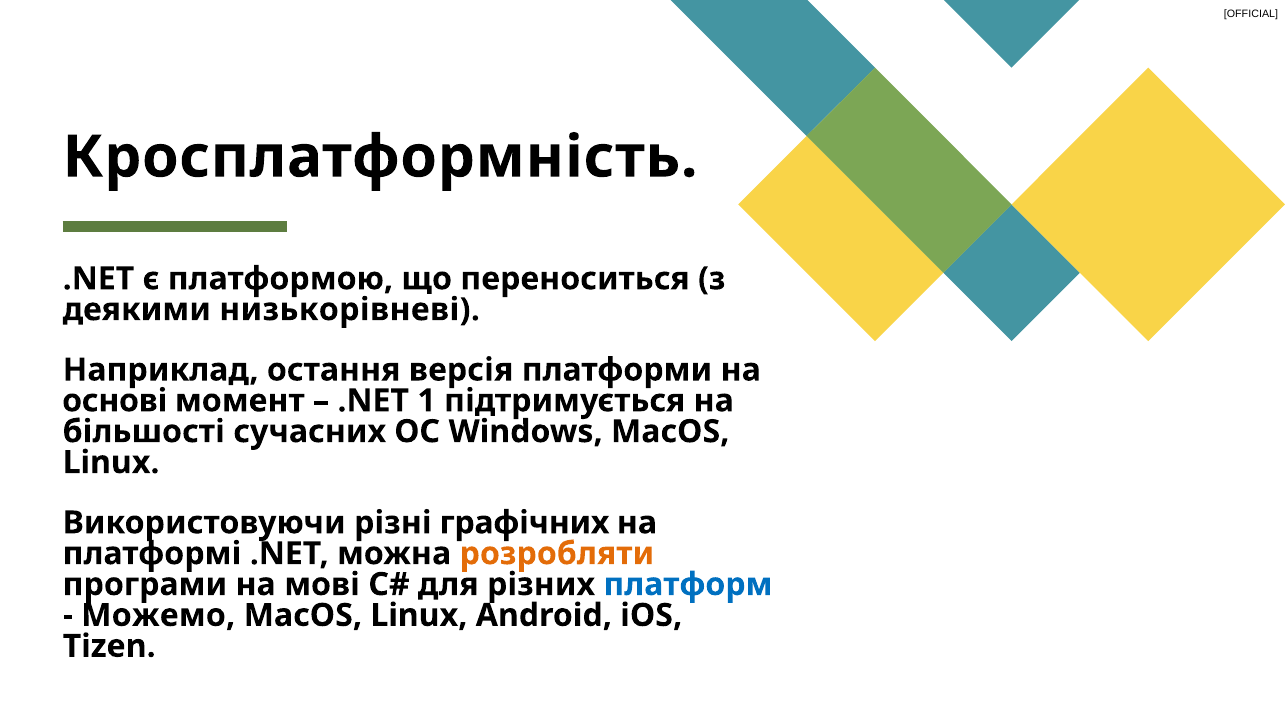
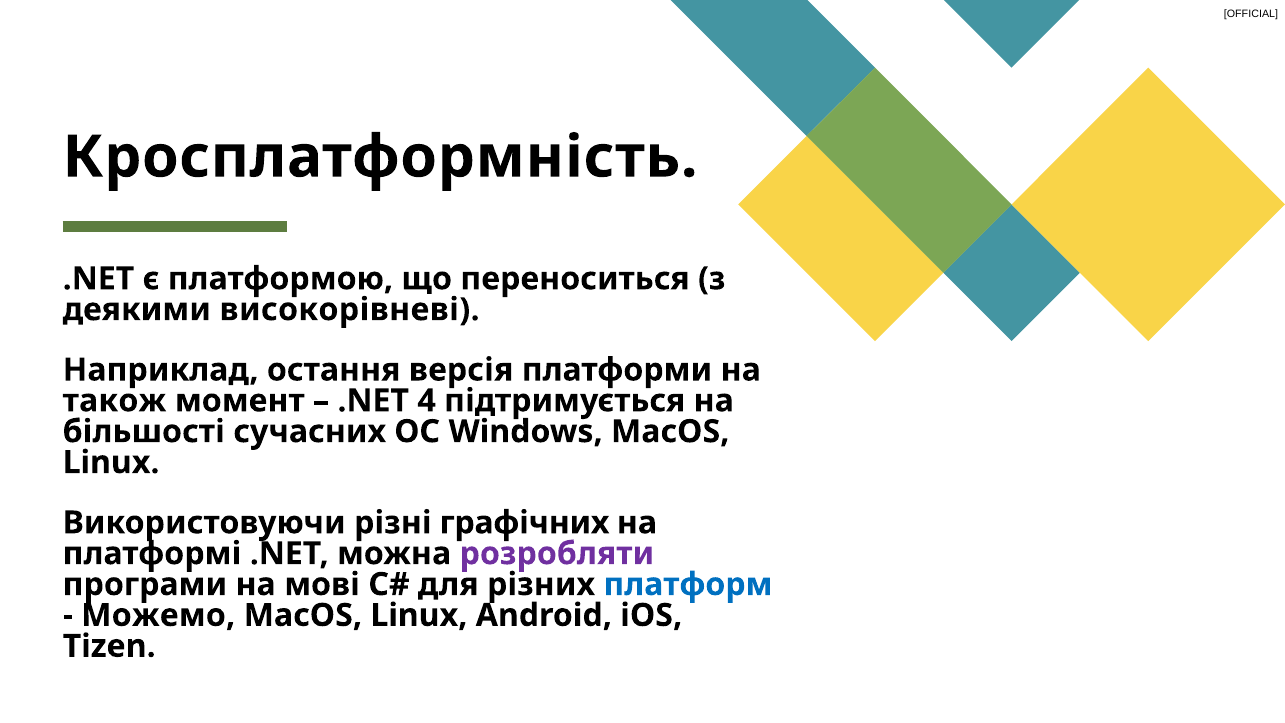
низькорівневі: низькорівневі -> високорівневі
основі: основі -> також
1: 1 -> 4
розробляти colour: orange -> purple
